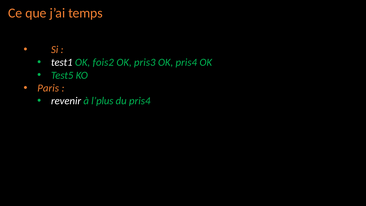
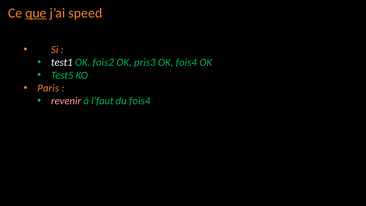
que underline: none -> present
temps: temps -> speed
OK pris4: pris4 -> fois4
revenir colour: white -> pink
l’plus: l’plus -> l’faut
du pris4: pris4 -> fois4
